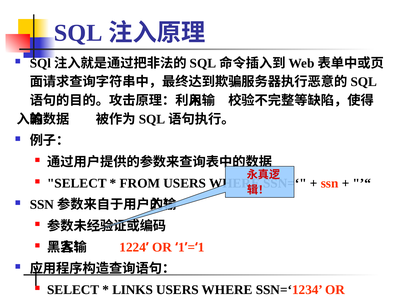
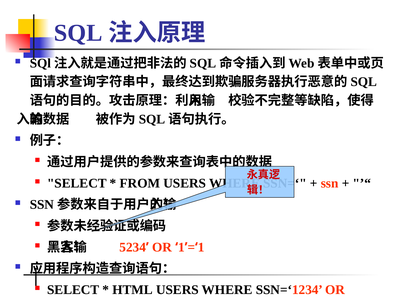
1224: 1224 -> 5234
LINKS: LINKS -> HTML
